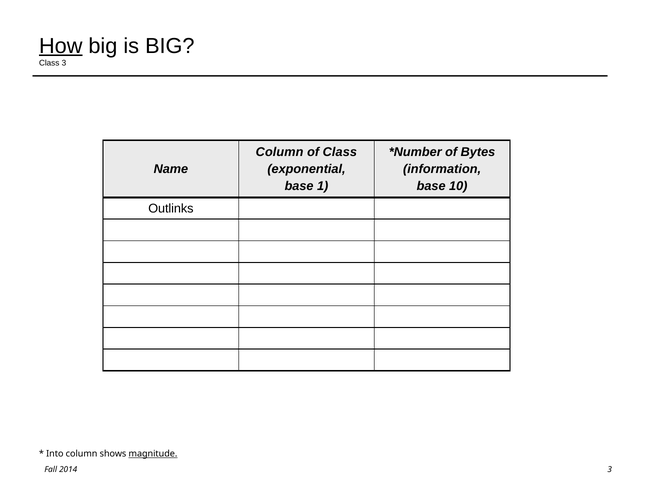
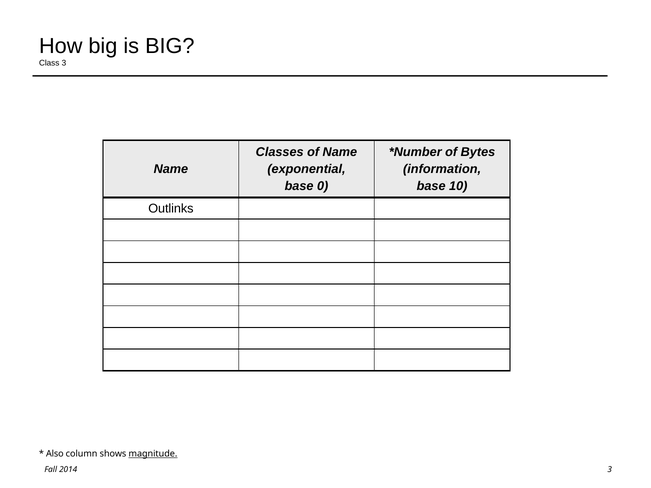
How underline: present -> none
Column at (280, 152): Column -> Classes
of Class: Class -> Name
1: 1 -> 0
Into: Into -> Also
